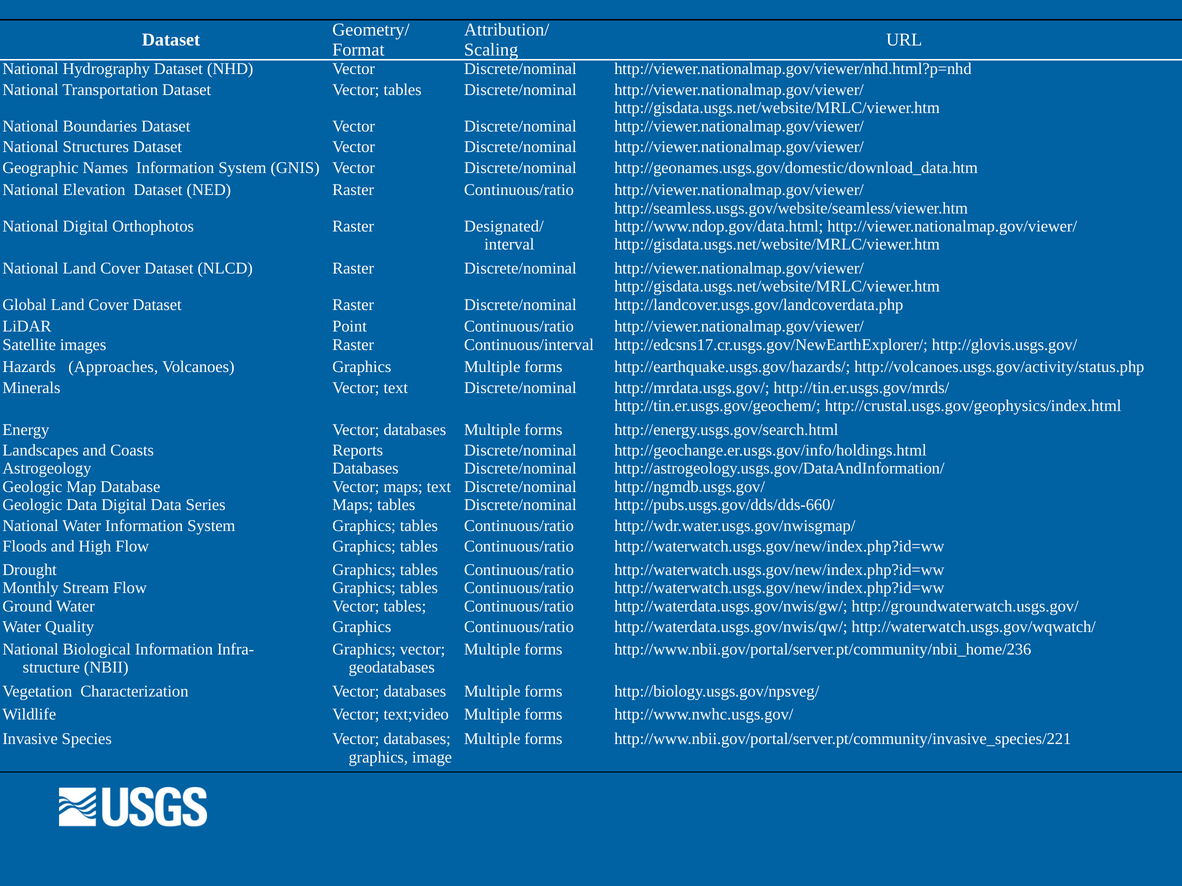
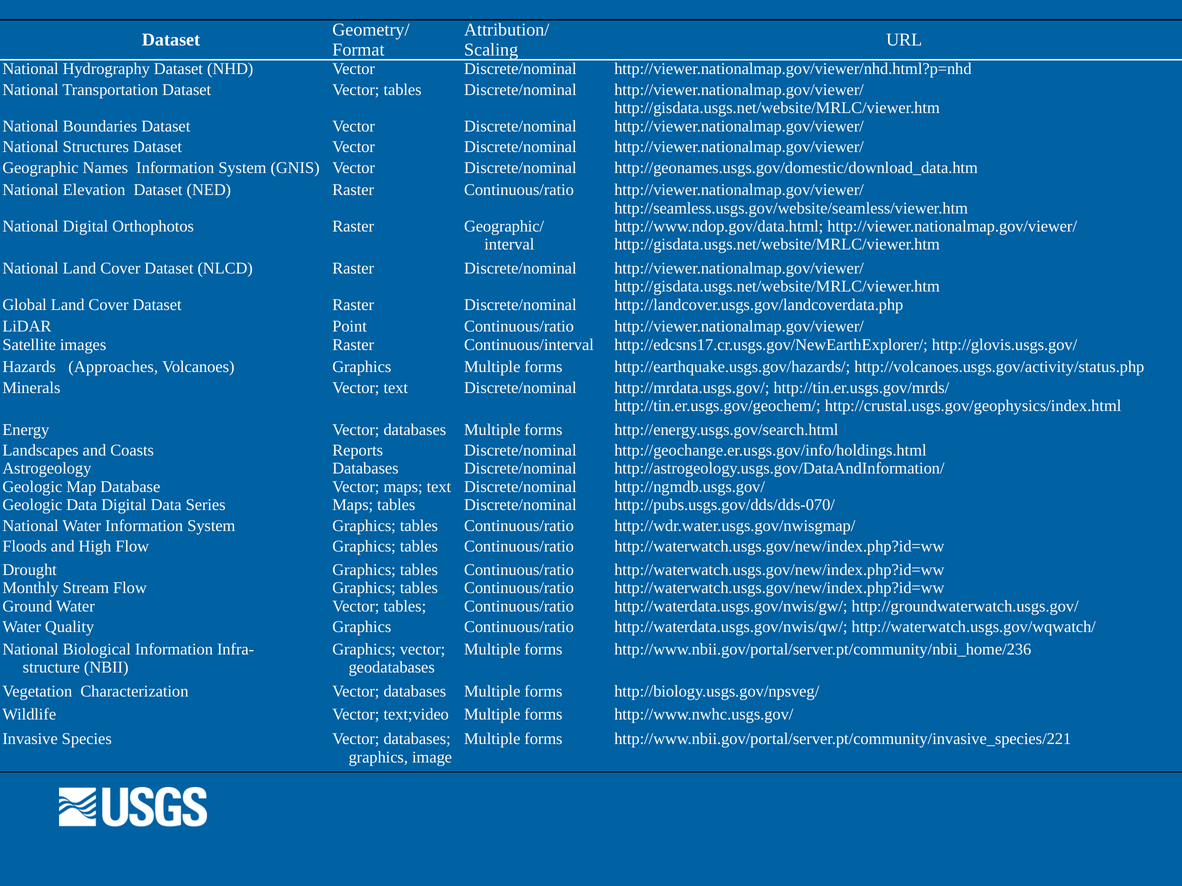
Designated/: Designated/ -> Geographic/
http://pubs.usgs.gov/dds/dds-660/: http://pubs.usgs.gov/dds/dds-660/ -> http://pubs.usgs.gov/dds/dds-070/
